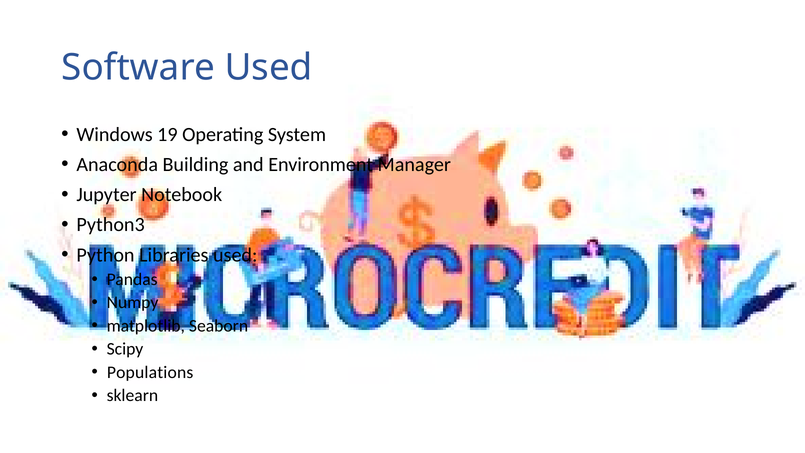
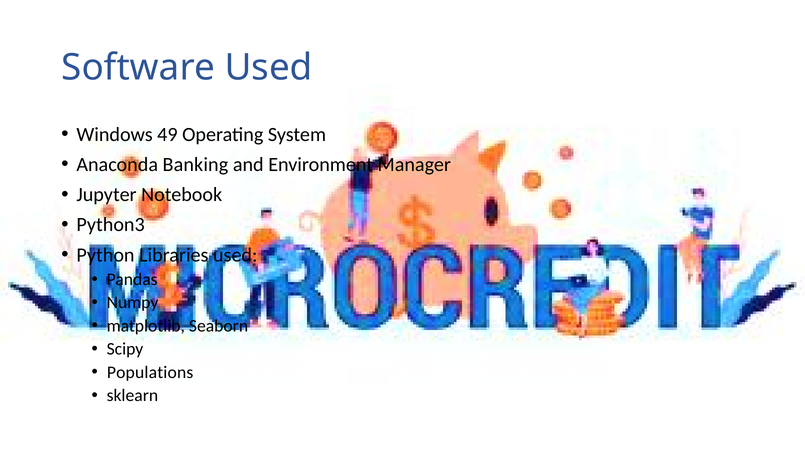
19: 19 -> 49
Building: Building -> Banking
